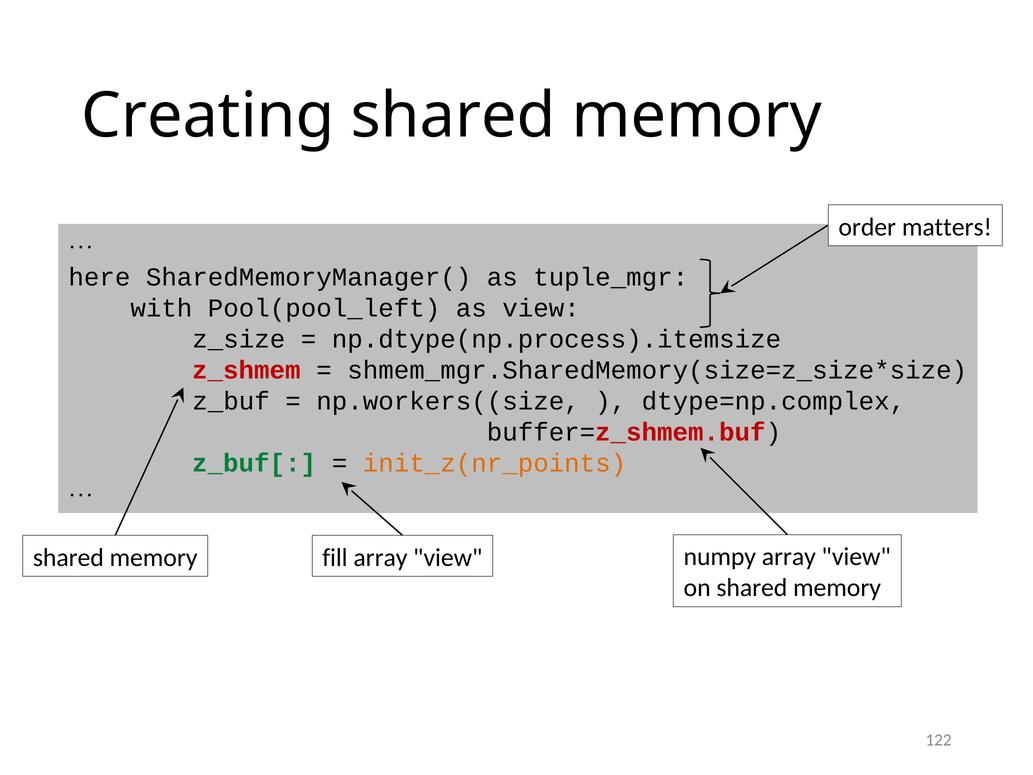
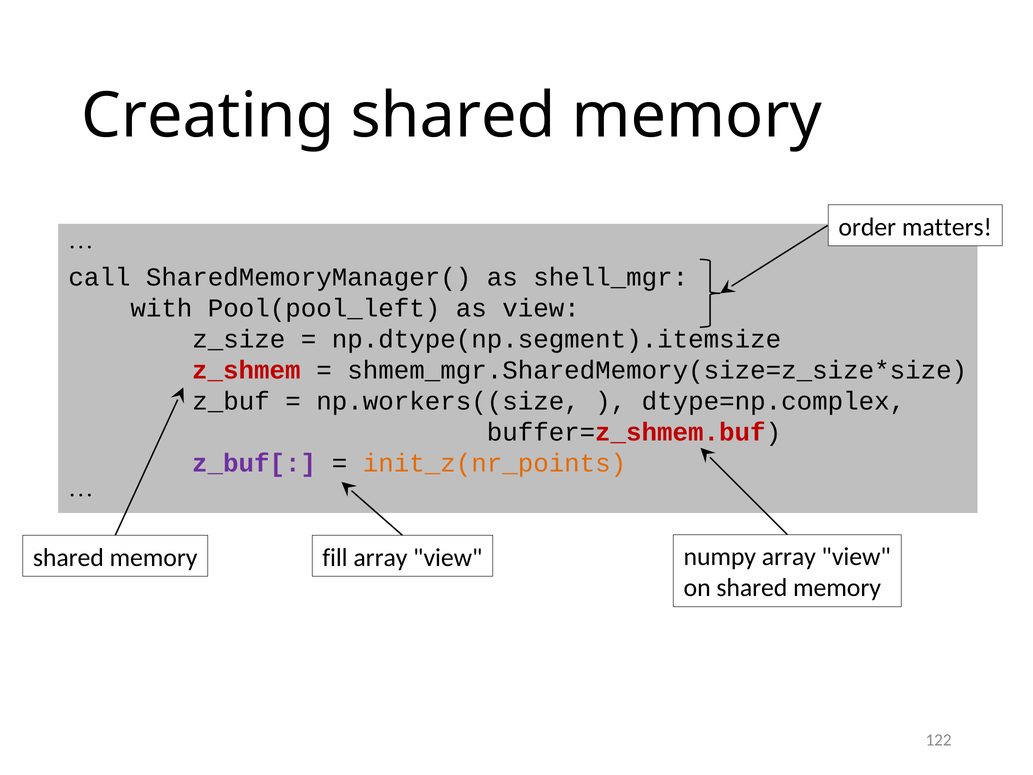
here: here -> call
tuple_mgr: tuple_mgr -> shell_mgr
np.dtype(np.process).itemsize: np.dtype(np.process).itemsize -> np.dtype(np.segment).itemsize
z_buf[ colour: green -> purple
